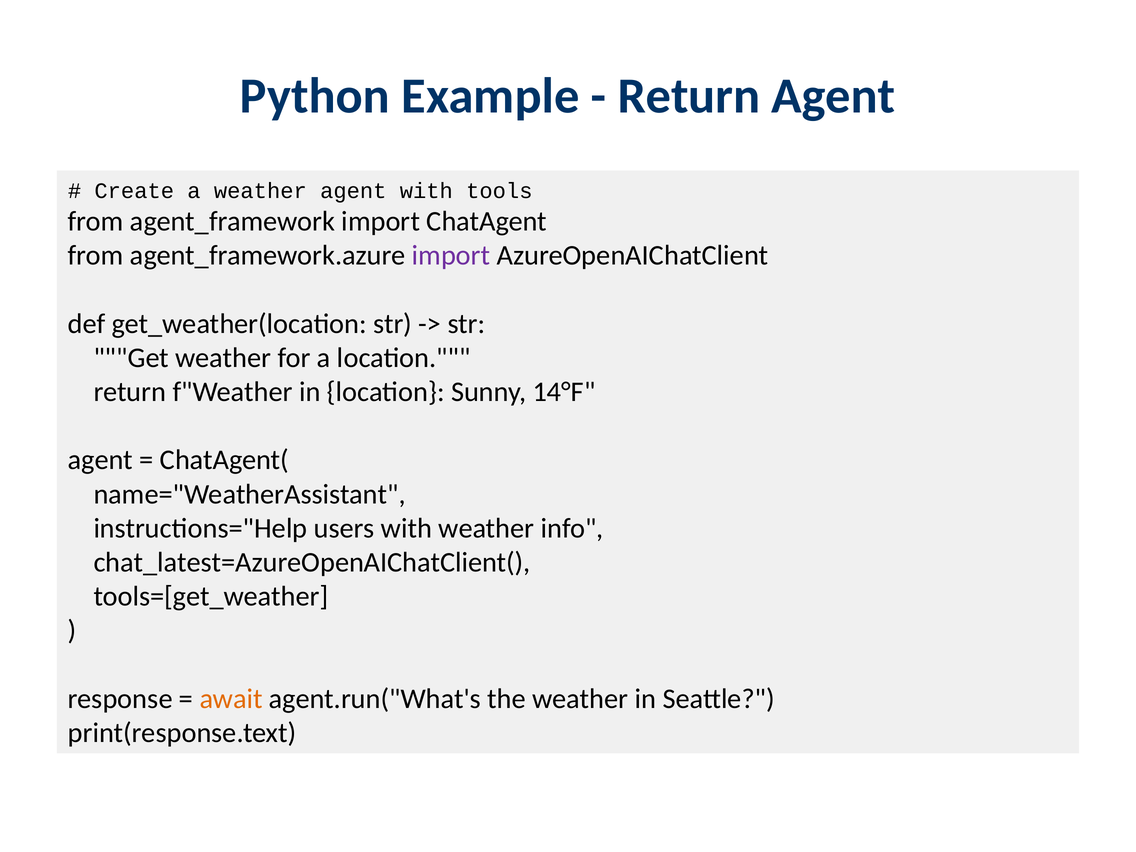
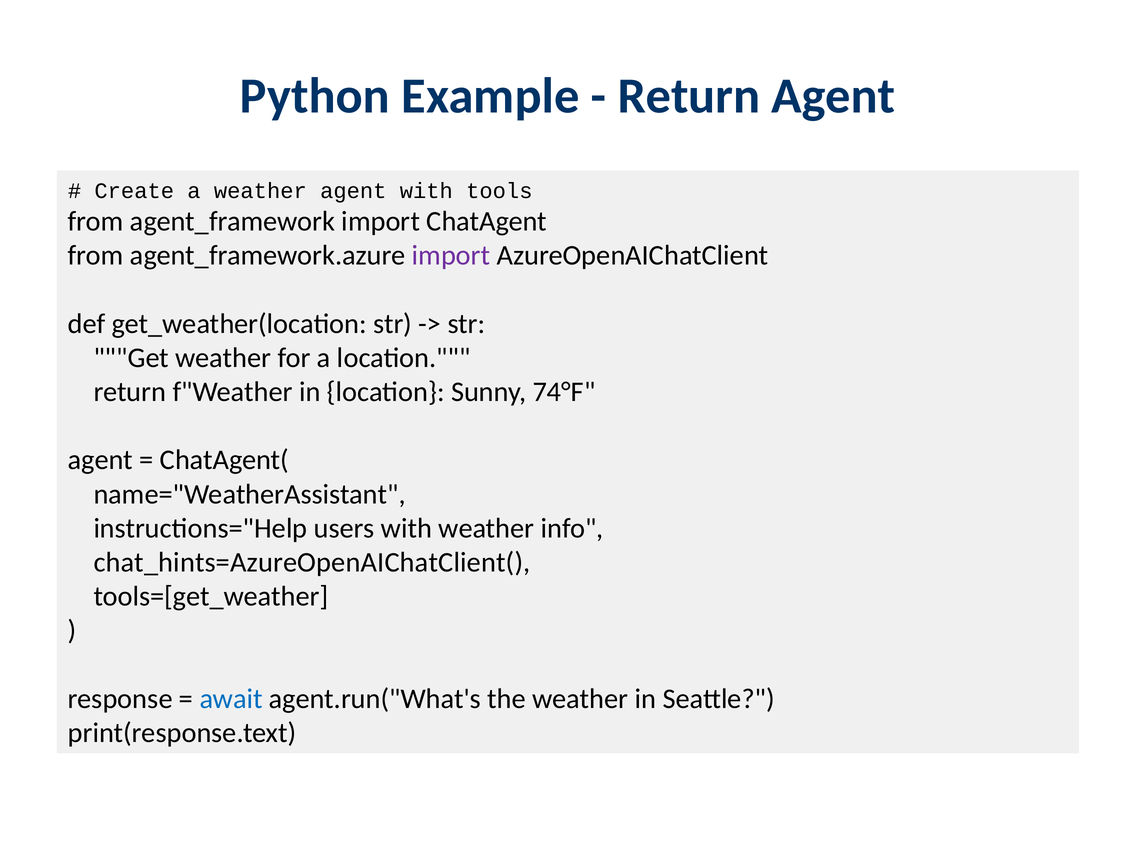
14°F: 14°F -> 74°F
chat_latest=AzureOpenAIChatClient(: chat_latest=AzureOpenAIChatClient( -> chat_hints=AzureOpenAIChatClient(
await colour: orange -> blue
